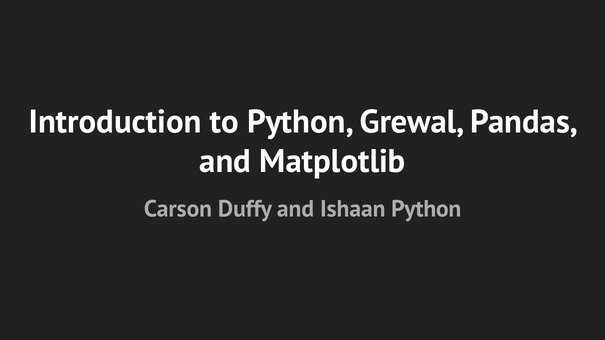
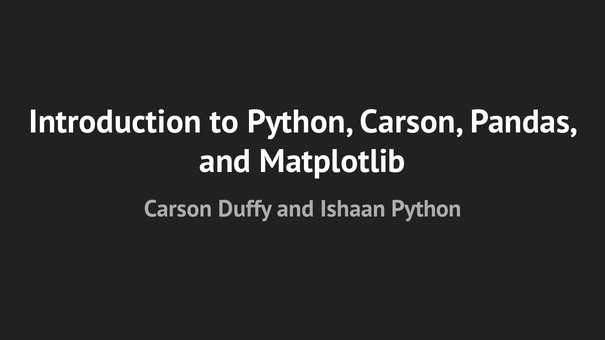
Python Grewal: Grewal -> Carson
